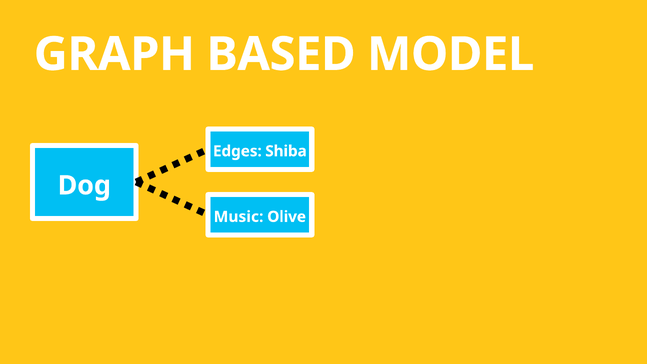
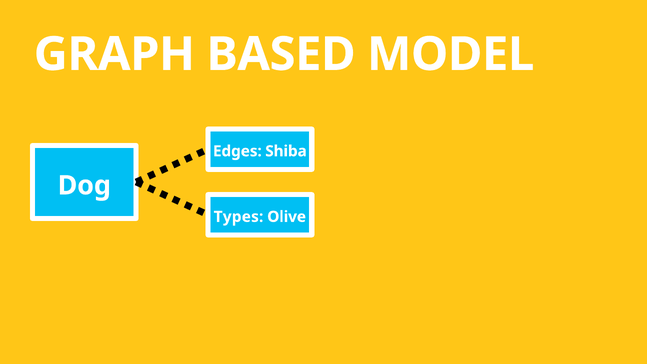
Music: Music -> Types
